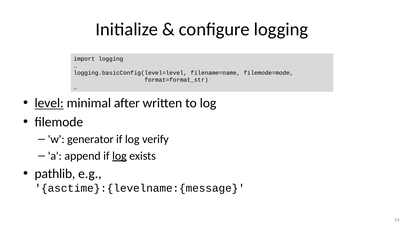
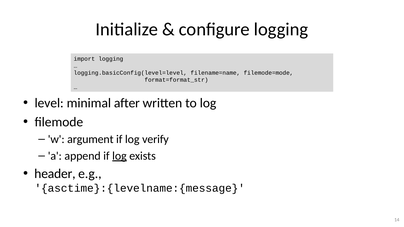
level underline: present -> none
generator: generator -> argument
pathlib: pathlib -> header
